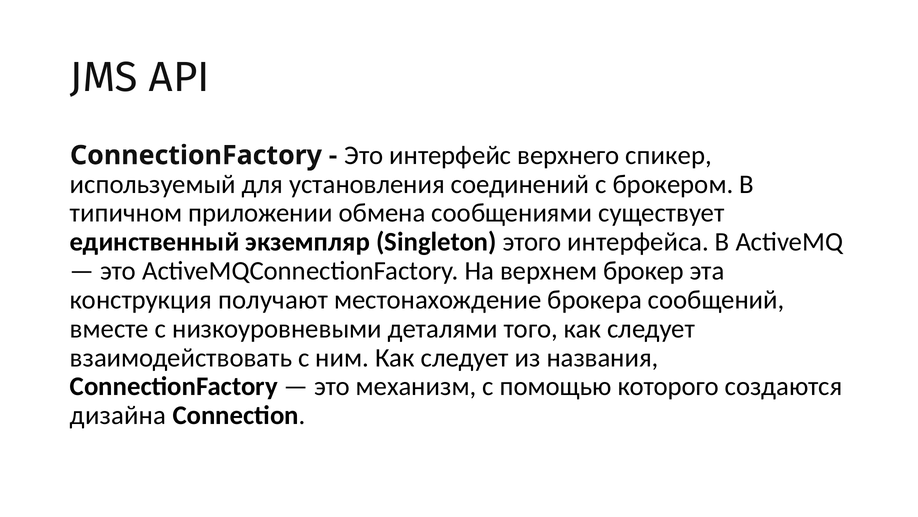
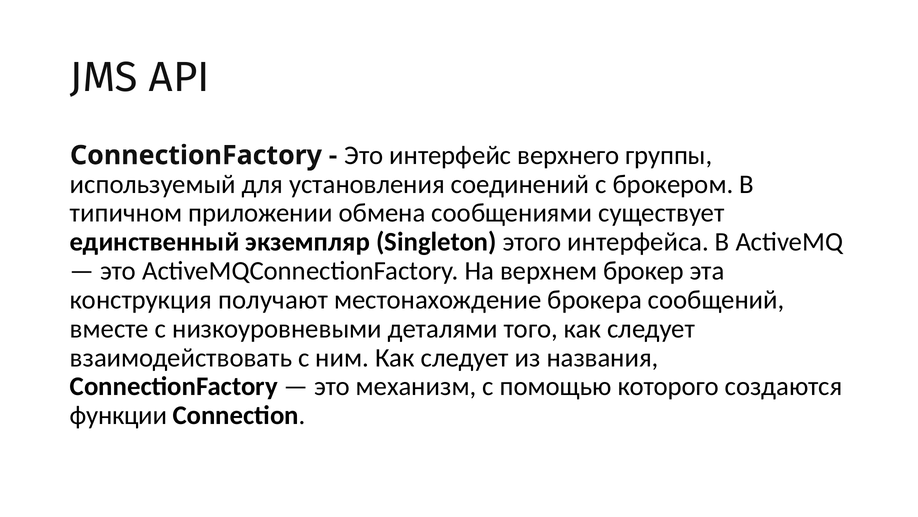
спикер: спикер -> группы
дизайна: дизайна -> функции
